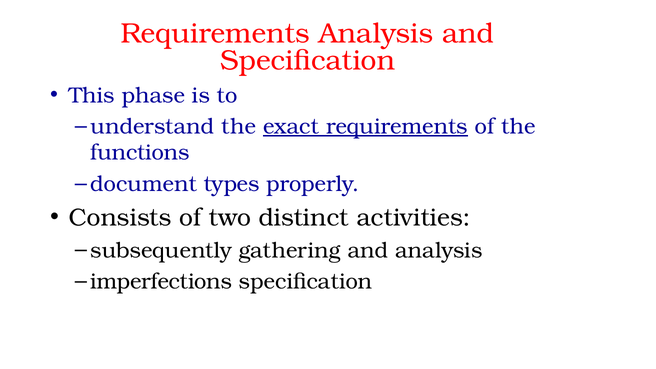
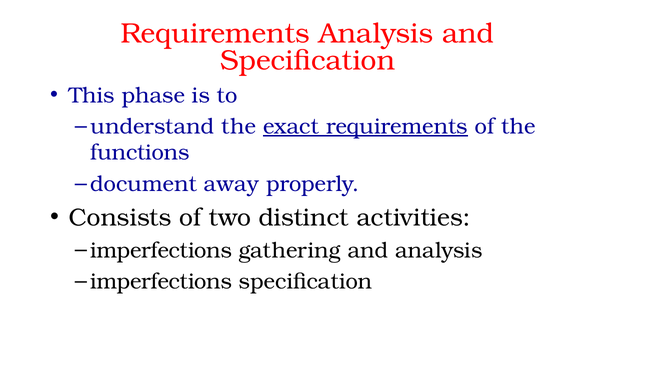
types: types -> away
subsequently at (161, 250): subsequently -> imperfections
